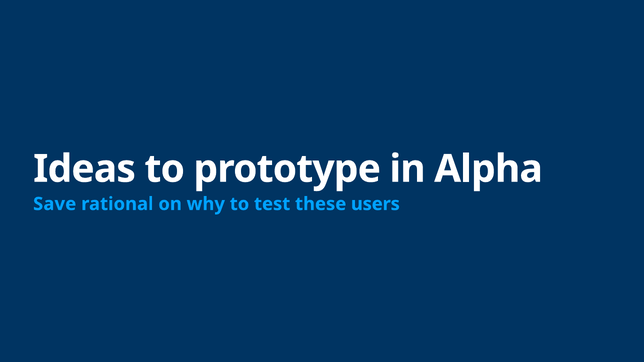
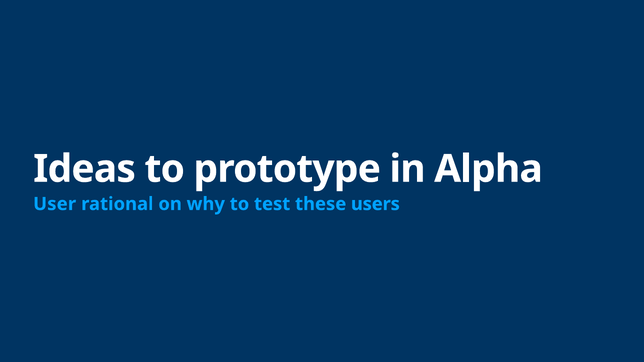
Save: Save -> User
